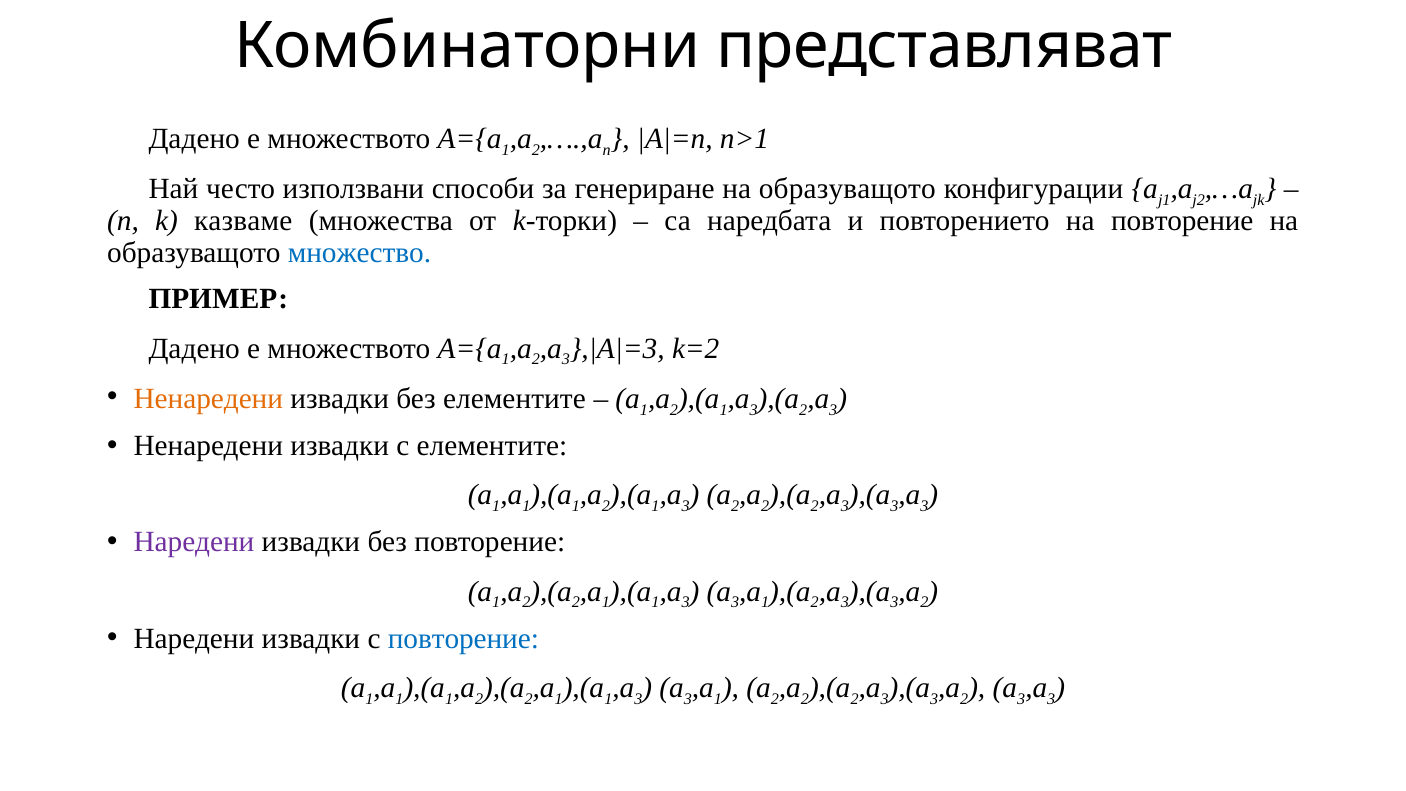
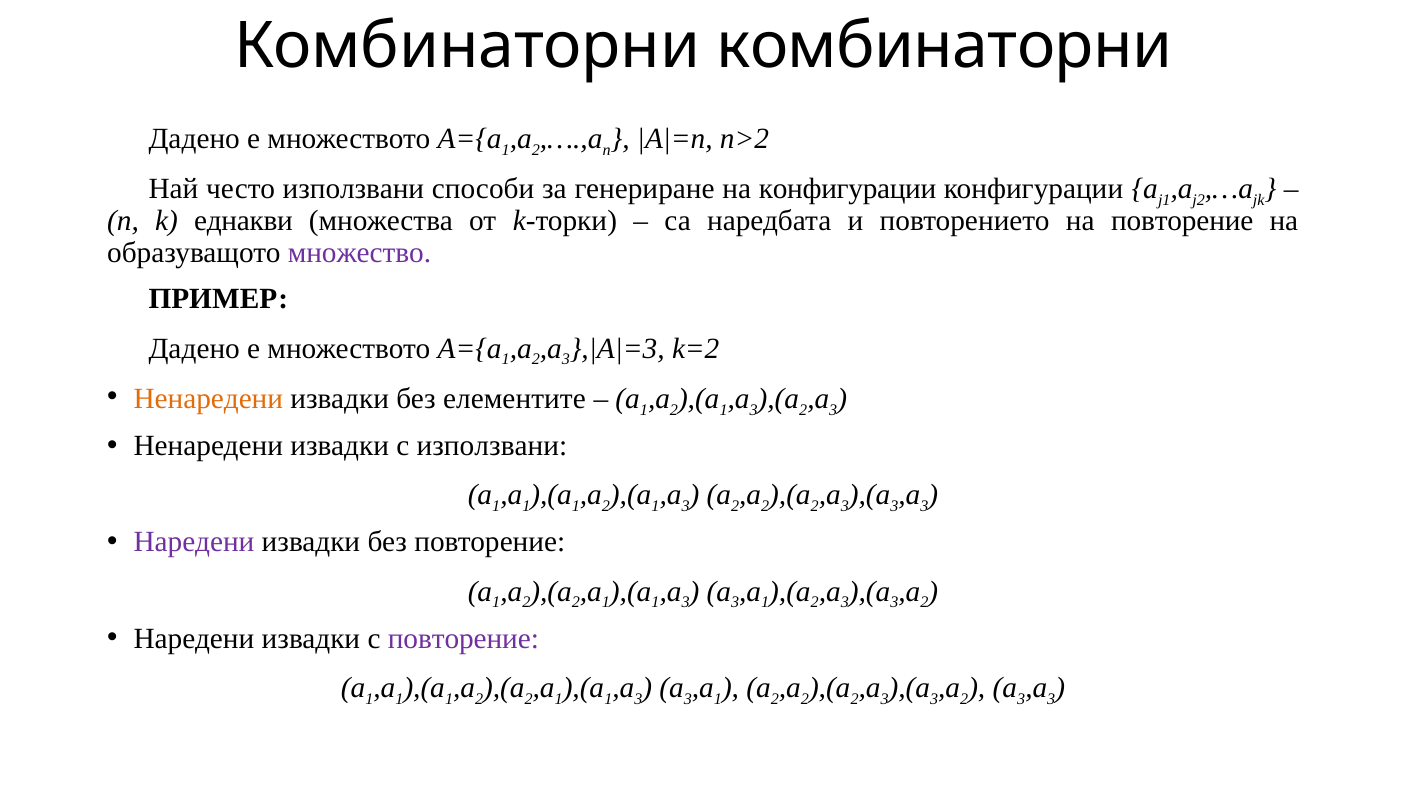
Комбинаторни представляват: представляват -> комбинаторни
n>1: n>1 -> n>2
генериране на образуващото: образуващото -> конфигурации
казваме: казваме -> еднакви
множество colour: blue -> purple
с елементите: елементите -> използвани
повторение at (463, 638) colour: blue -> purple
